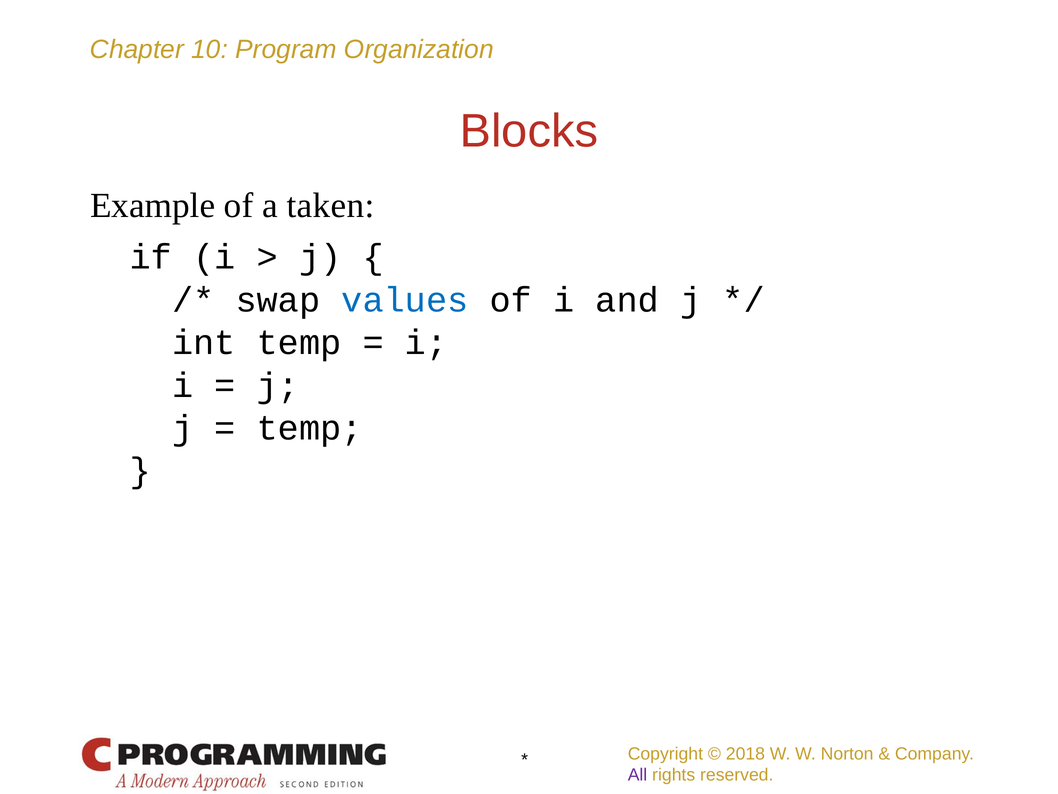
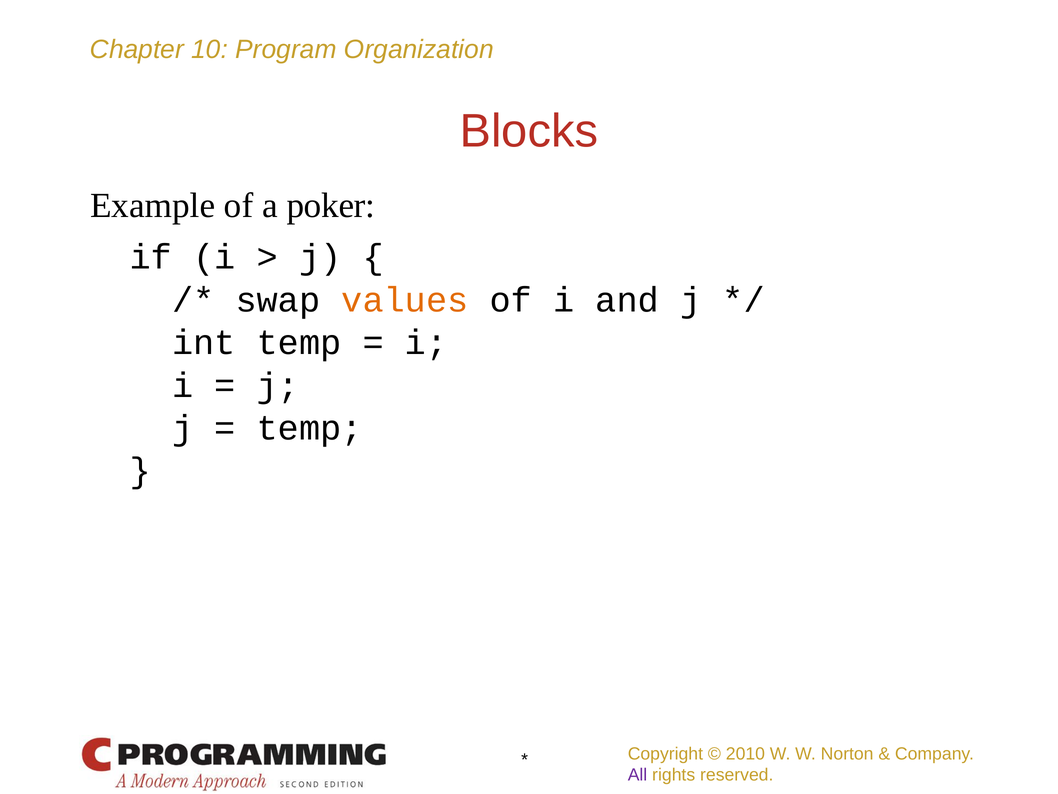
taken: taken -> poker
values colour: blue -> orange
2018: 2018 -> 2010
